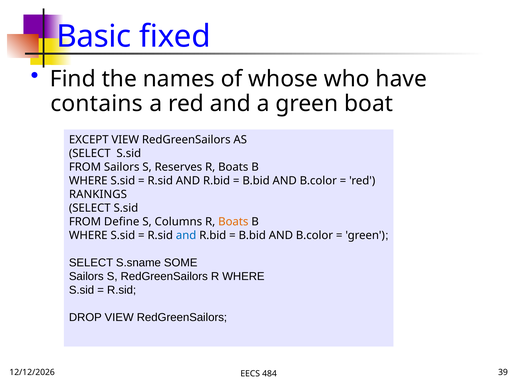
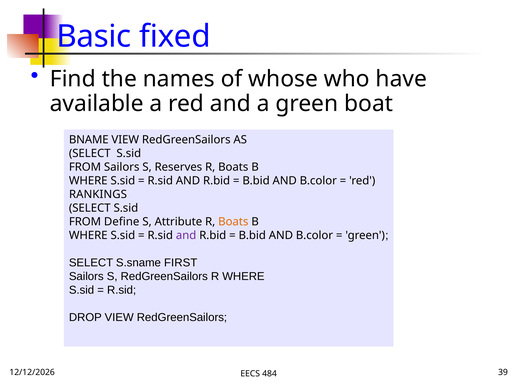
contains: contains -> available
EXCEPT: EXCEPT -> BNAME
Columns: Columns -> Attribute
and at (186, 235) colour: blue -> purple
SOME: SOME -> FIRST
